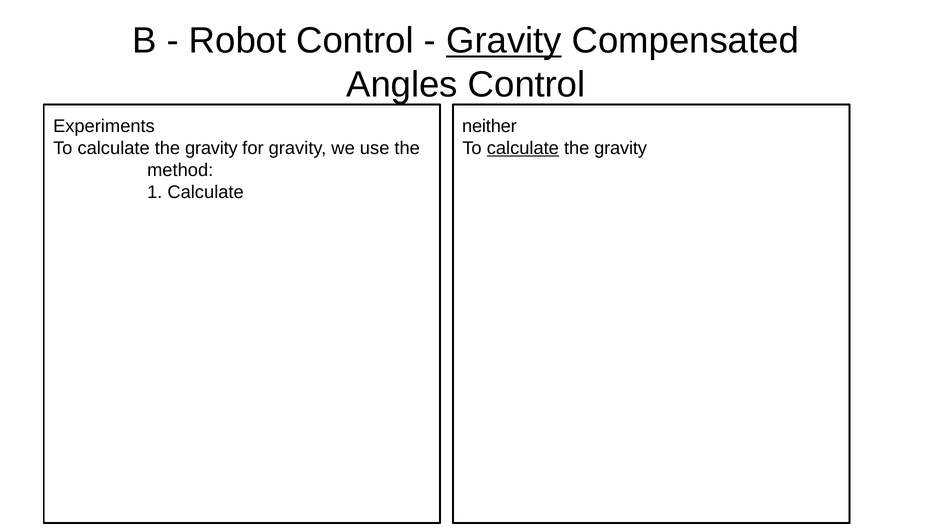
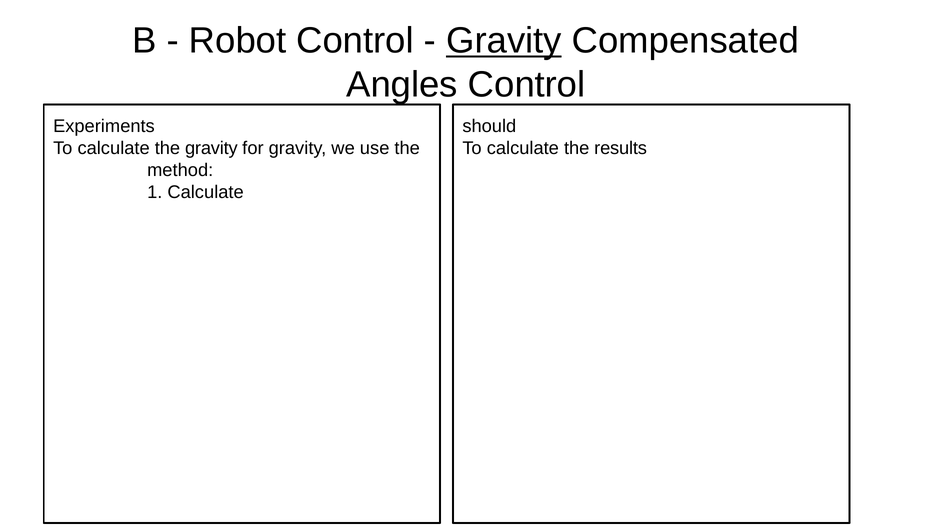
neither: neither -> should
calculate at (523, 148) underline: present -> none
gravity at (621, 148): gravity -> results
